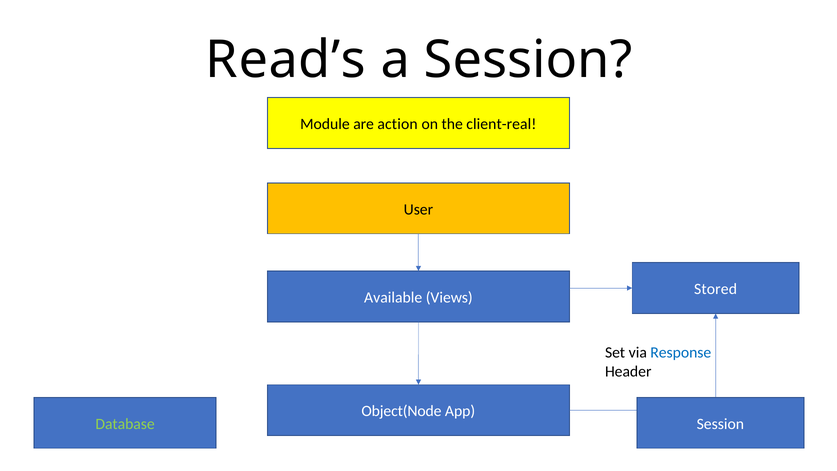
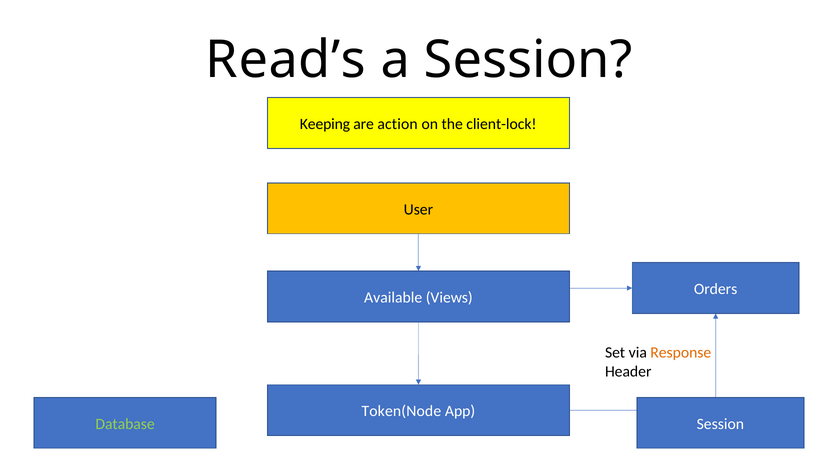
Module: Module -> Keeping
client-real: client-real -> client-lock
Stored: Stored -> Orders
Response colour: blue -> orange
Object(Node: Object(Node -> Token(Node
